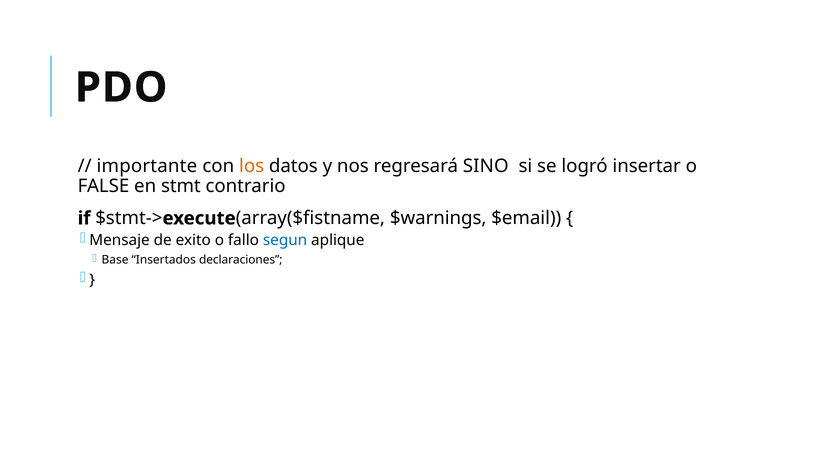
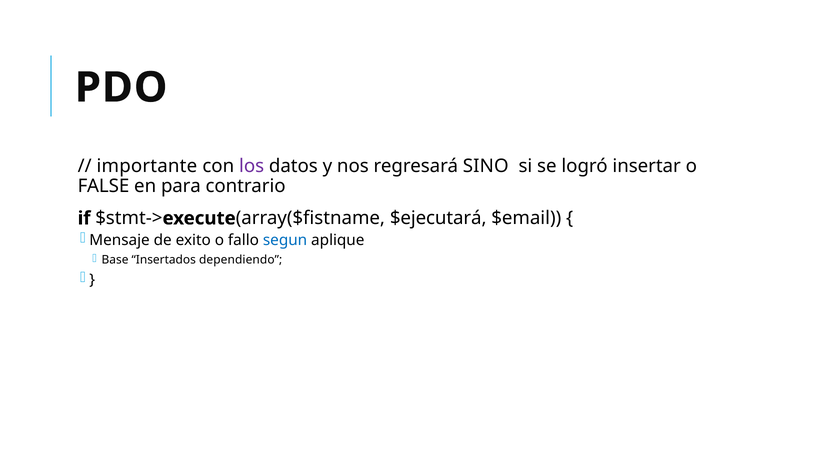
los colour: orange -> purple
stmt: stmt -> para
$warnings: $warnings -> $ejecutará
declaraciones: declaraciones -> dependiendo
